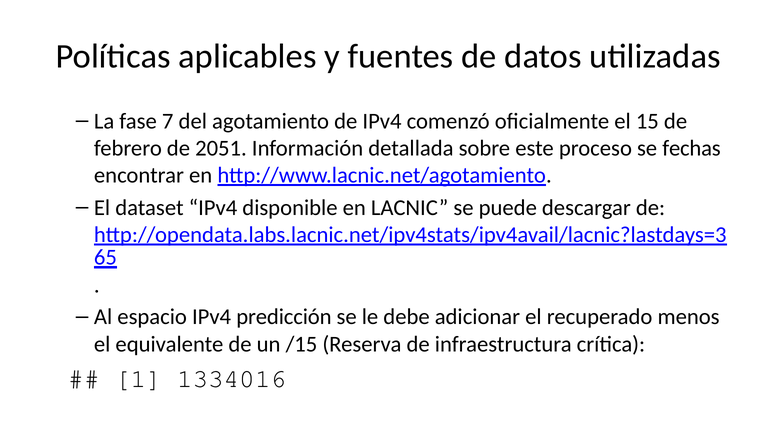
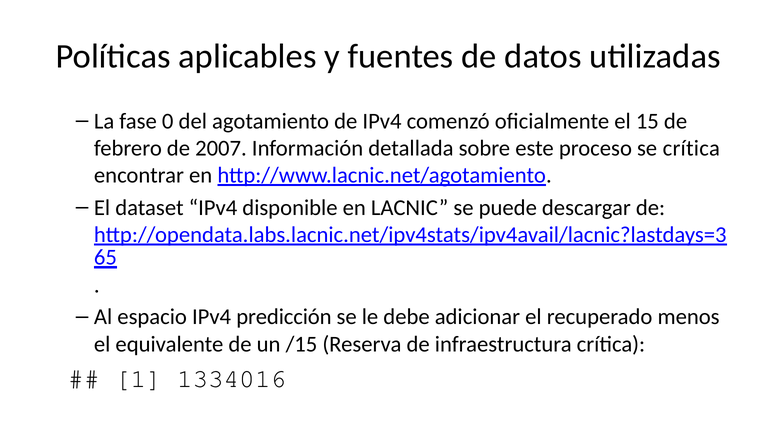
7: 7 -> 0
2051: 2051 -> 2007
se fechas: fechas -> crítica
